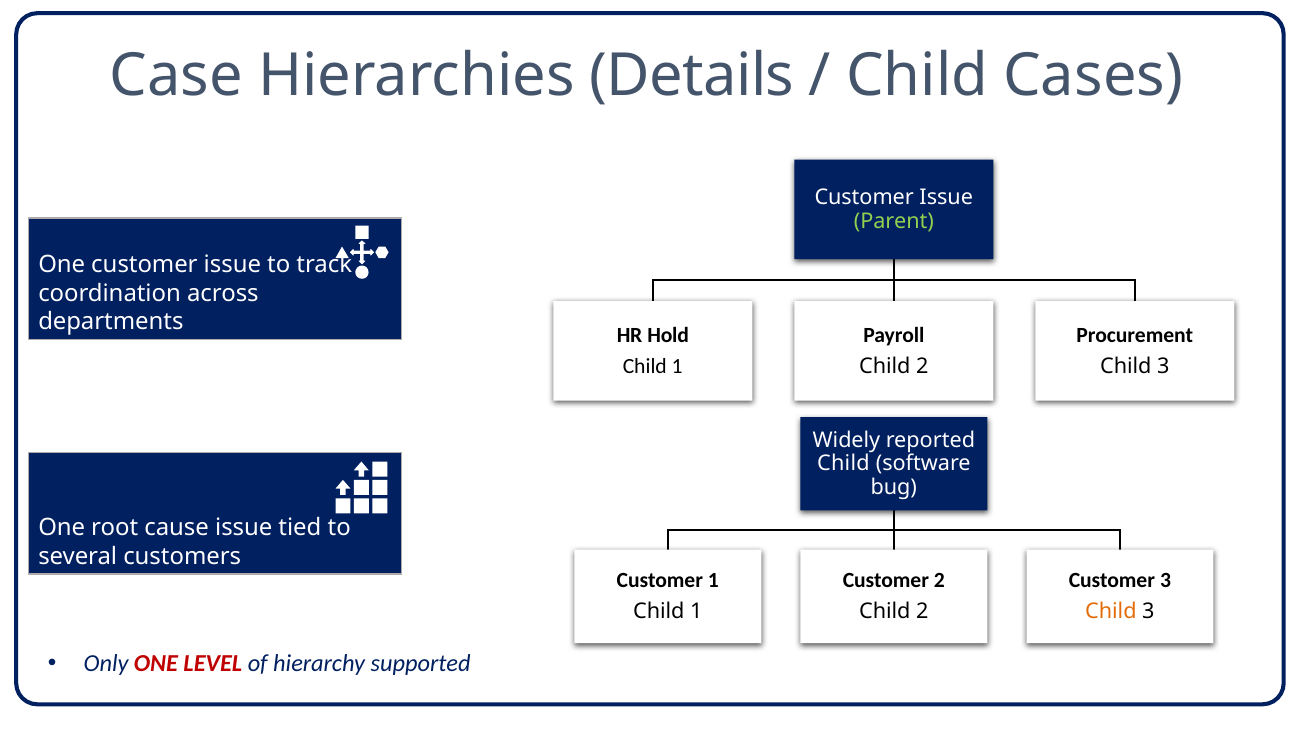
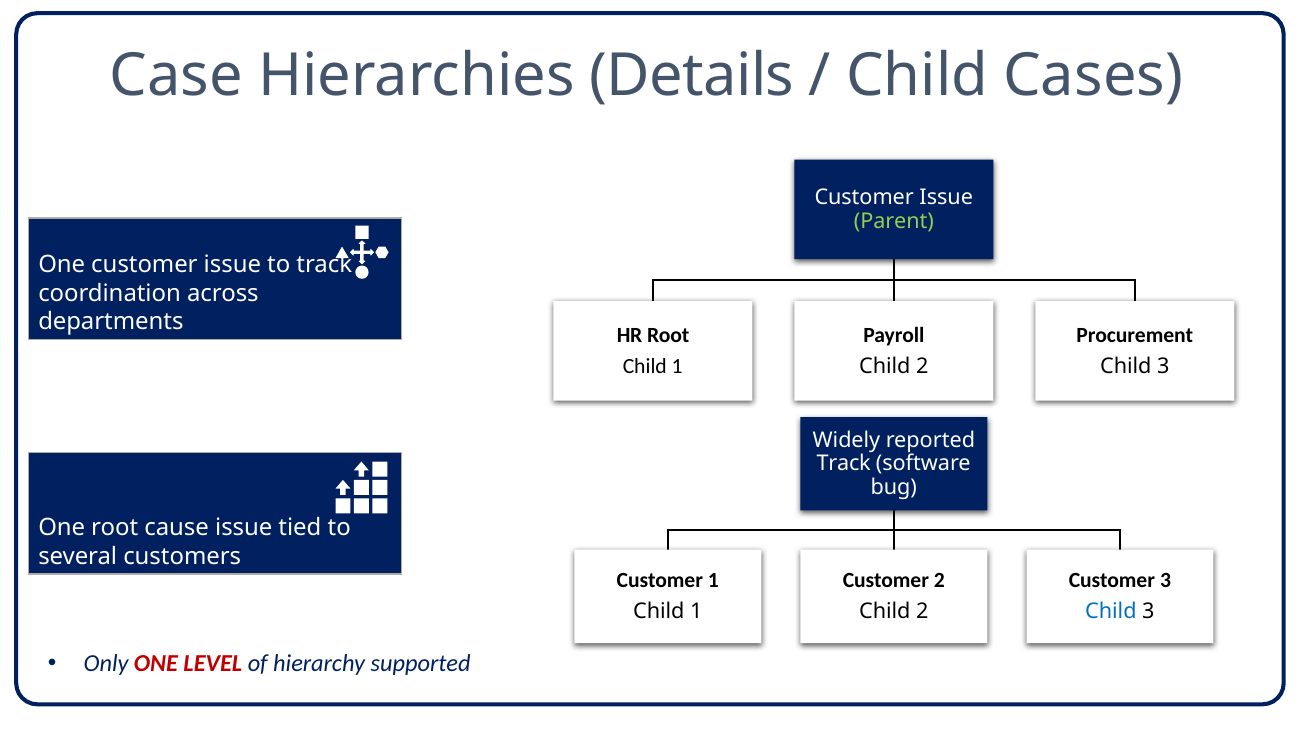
Hold at (668, 335): Hold -> Root
Child at (843, 464): Child -> Track
Child at (1111, 612) colour: orange -> blue
